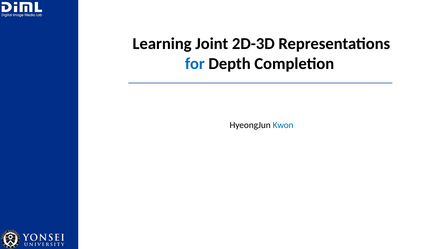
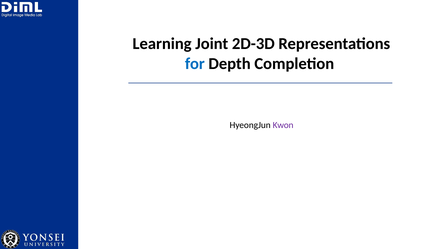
Kwon colour: blue -> purple
